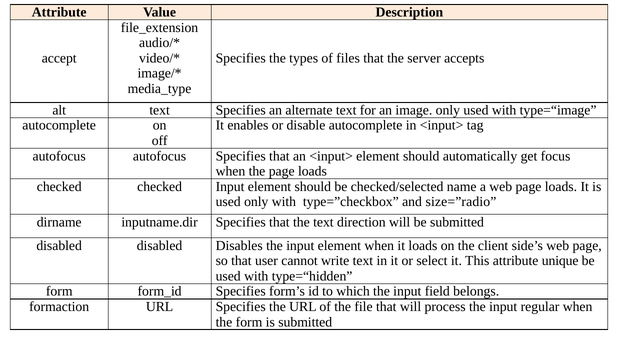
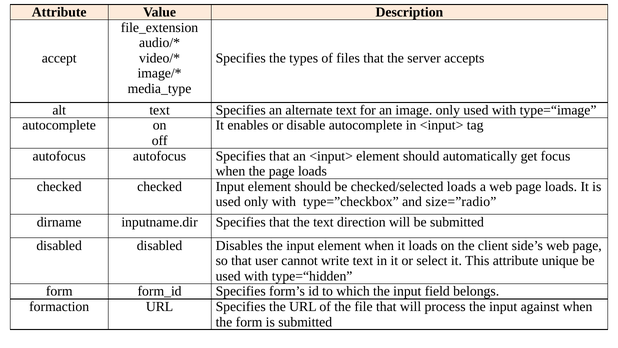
checked/selected name: name -> loads
regular: regular -> against
